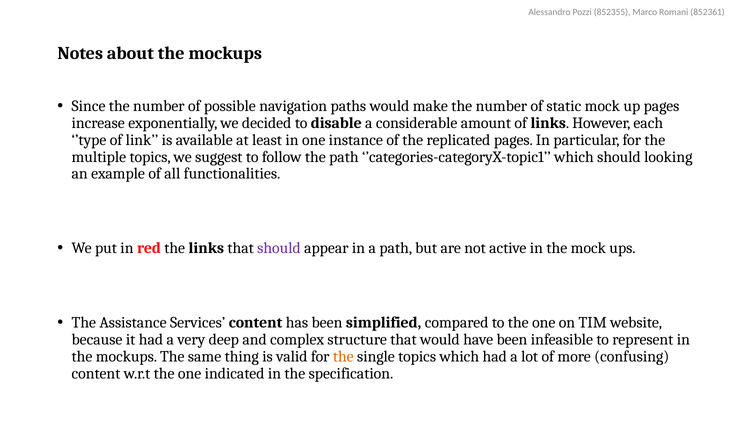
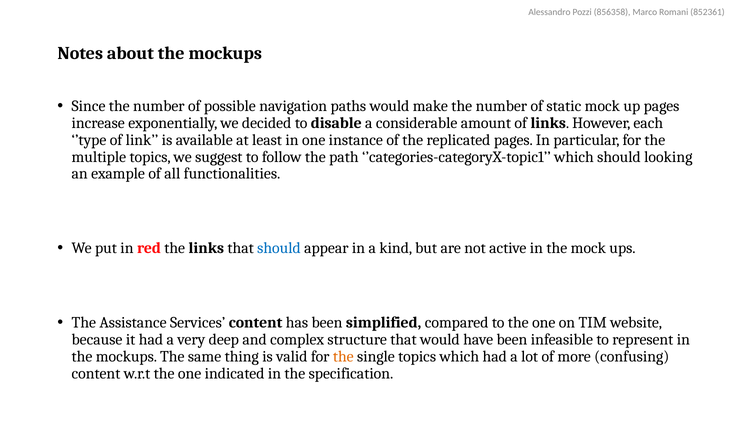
852355: 852355 -> 856358
should at (279, 248) colour: purple -> blue
a path: path -> kind
